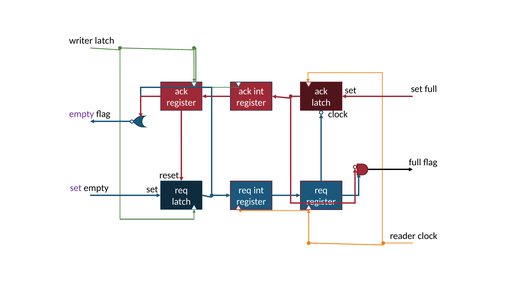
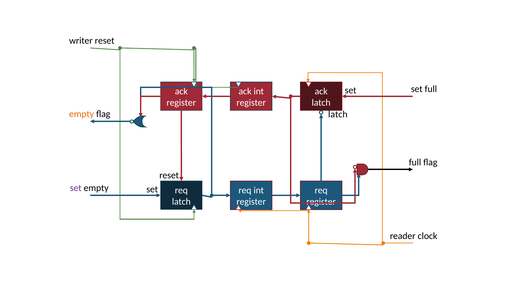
writer latch: latch -> reset
empty at (82, 114) colour: purple -> orange
clock at (338, 114): clock -> latch
